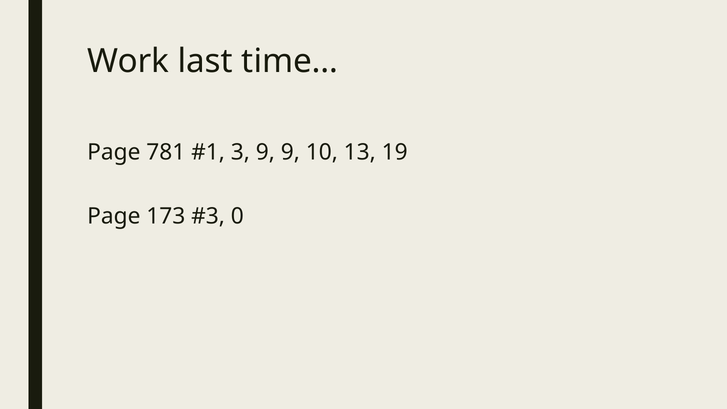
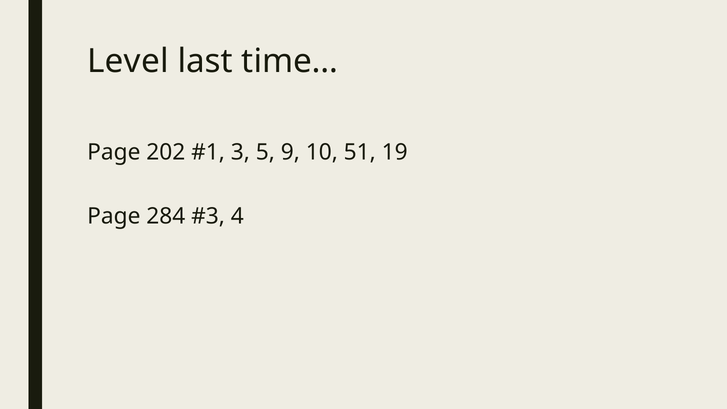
Work: Work -> Level
781: 781 -> 202
3 9: 9 -> 5
13: 13 -> 51
173: 173 -> 284
0: 0 -> 4
